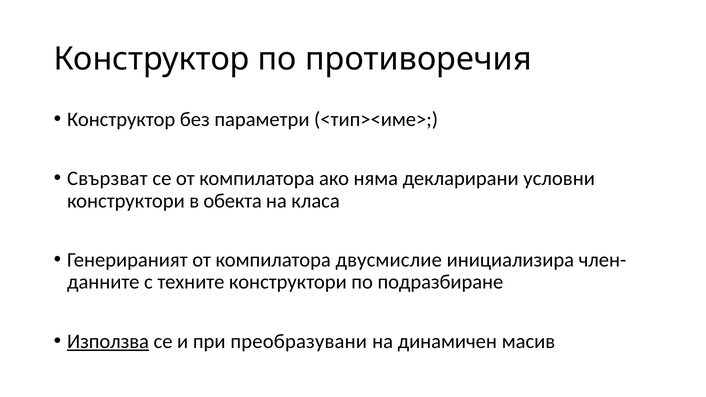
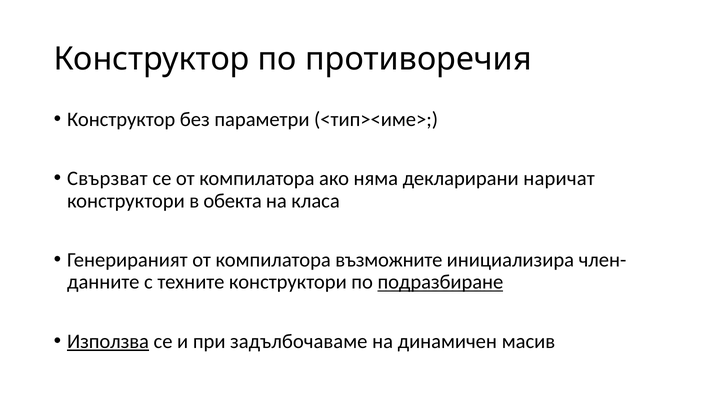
условни: условни -> наричат
двусмислие: двусмислие -> възможните
подразбиране underline: none -> present
преобразувани: преобразувани -> задълбочаваме
